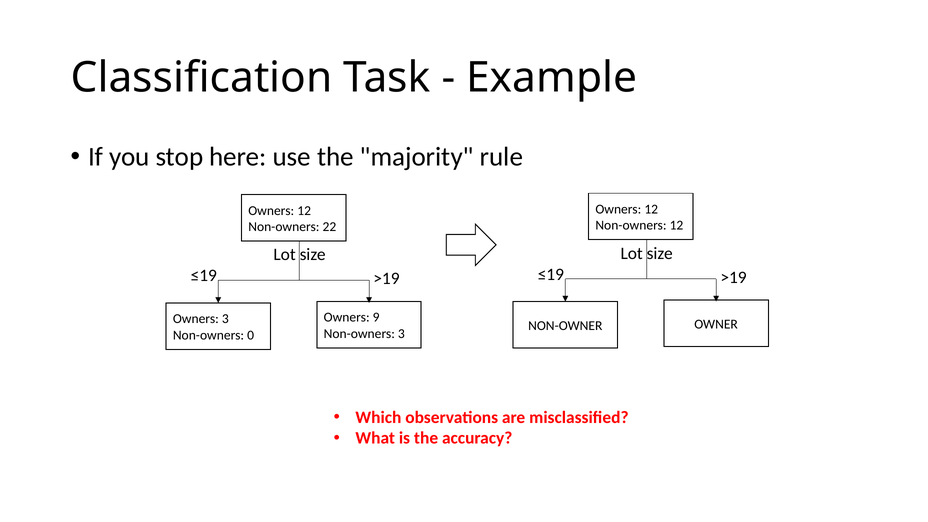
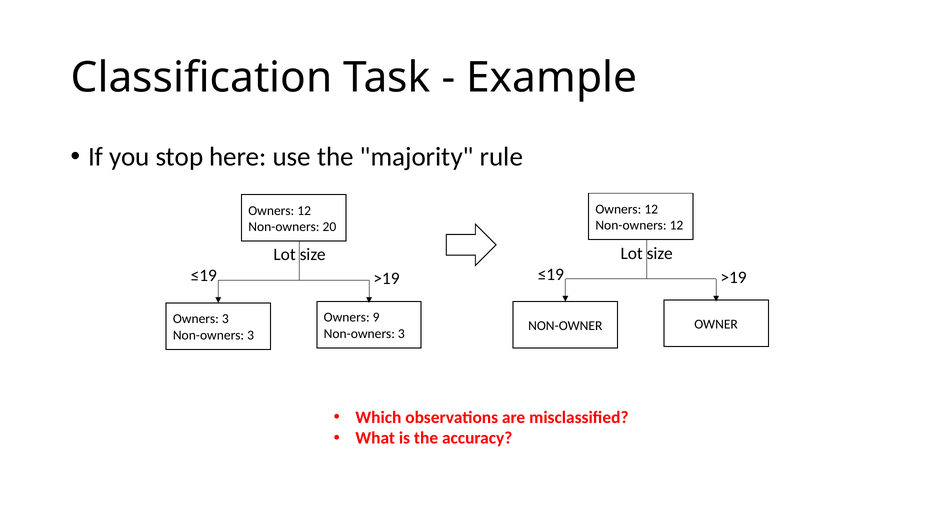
22: 22 -> 20
0 at (251, 335): 0 -> 3
